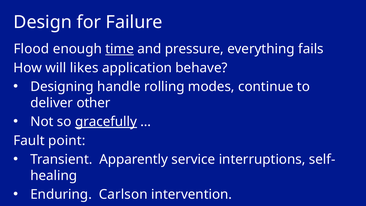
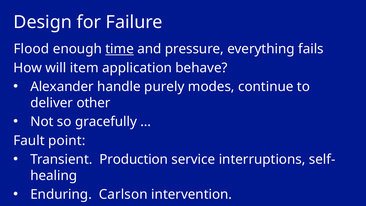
likes: likes -> item
Designing: Designing -> Alexander
rolling: rolling -> purely
gracefully underline: present -> none
Apparently: Apparently -> Production
